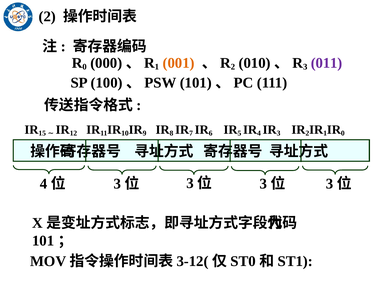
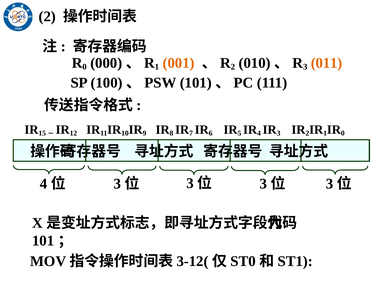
011 colour: purple -> orange
